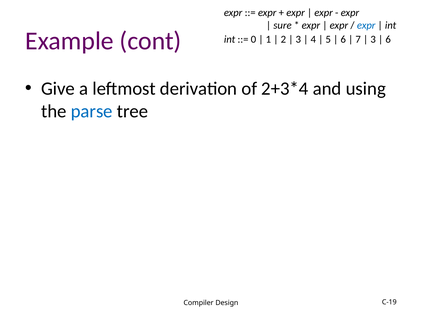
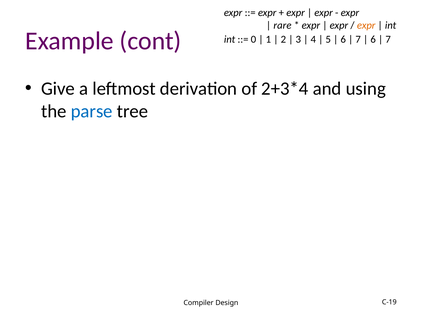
sure: sure -> rare
expr at (366, 25) colour: blue -> orange
3 at (373, 39): 3 -> 6
6 at (388, 39): 6 -> 7
